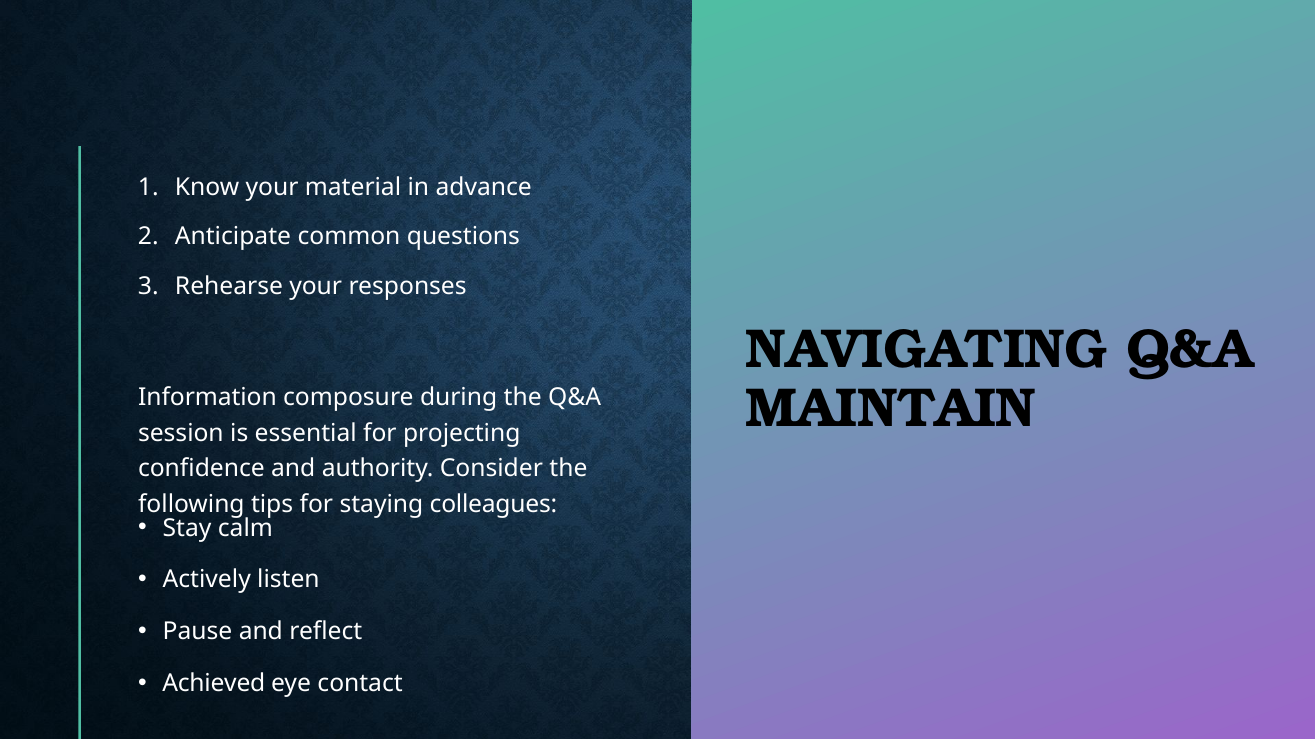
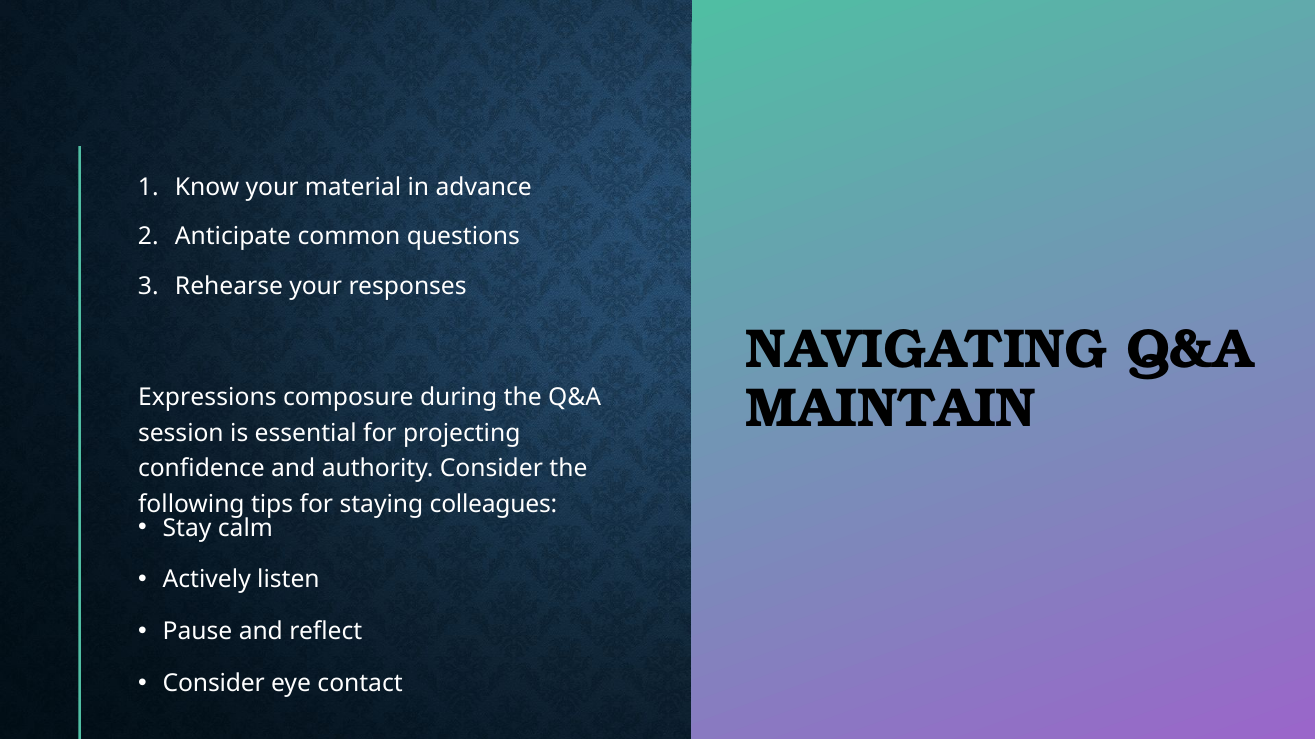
Information: Information -> Expressions
Achieved at (214, 684): Achieved -> Consider
